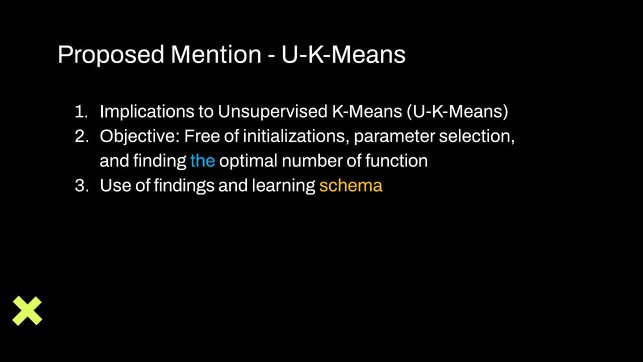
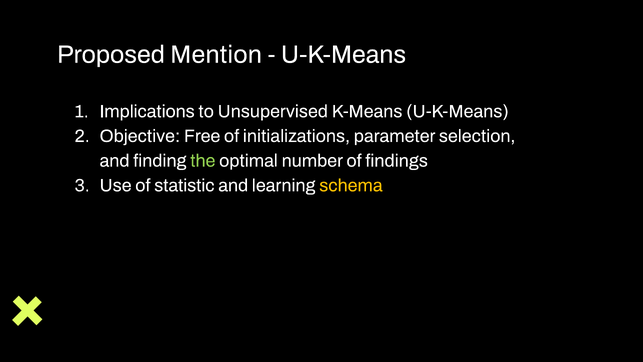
the colour: light blue -> light green
function: function -> findings
findings: findings -> statistic
